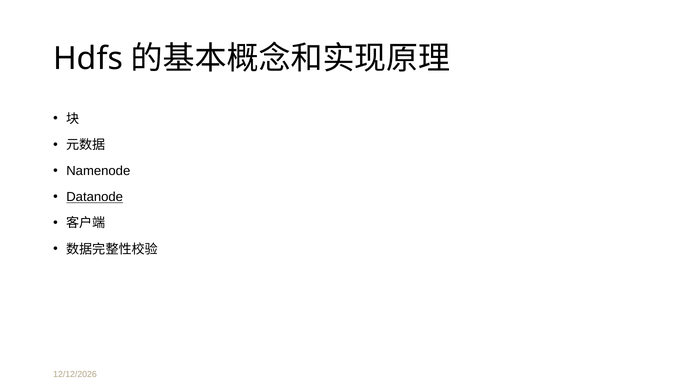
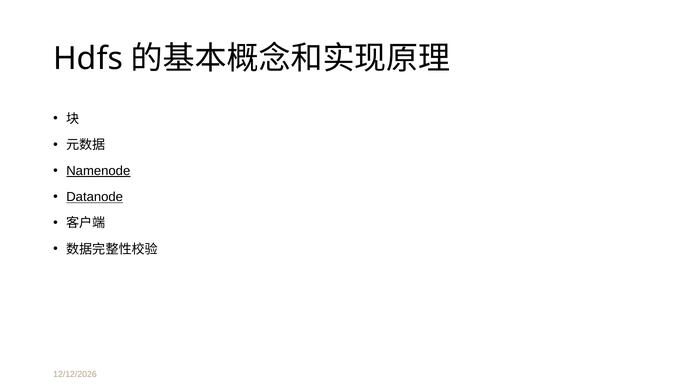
Namenode underline: none -> present
